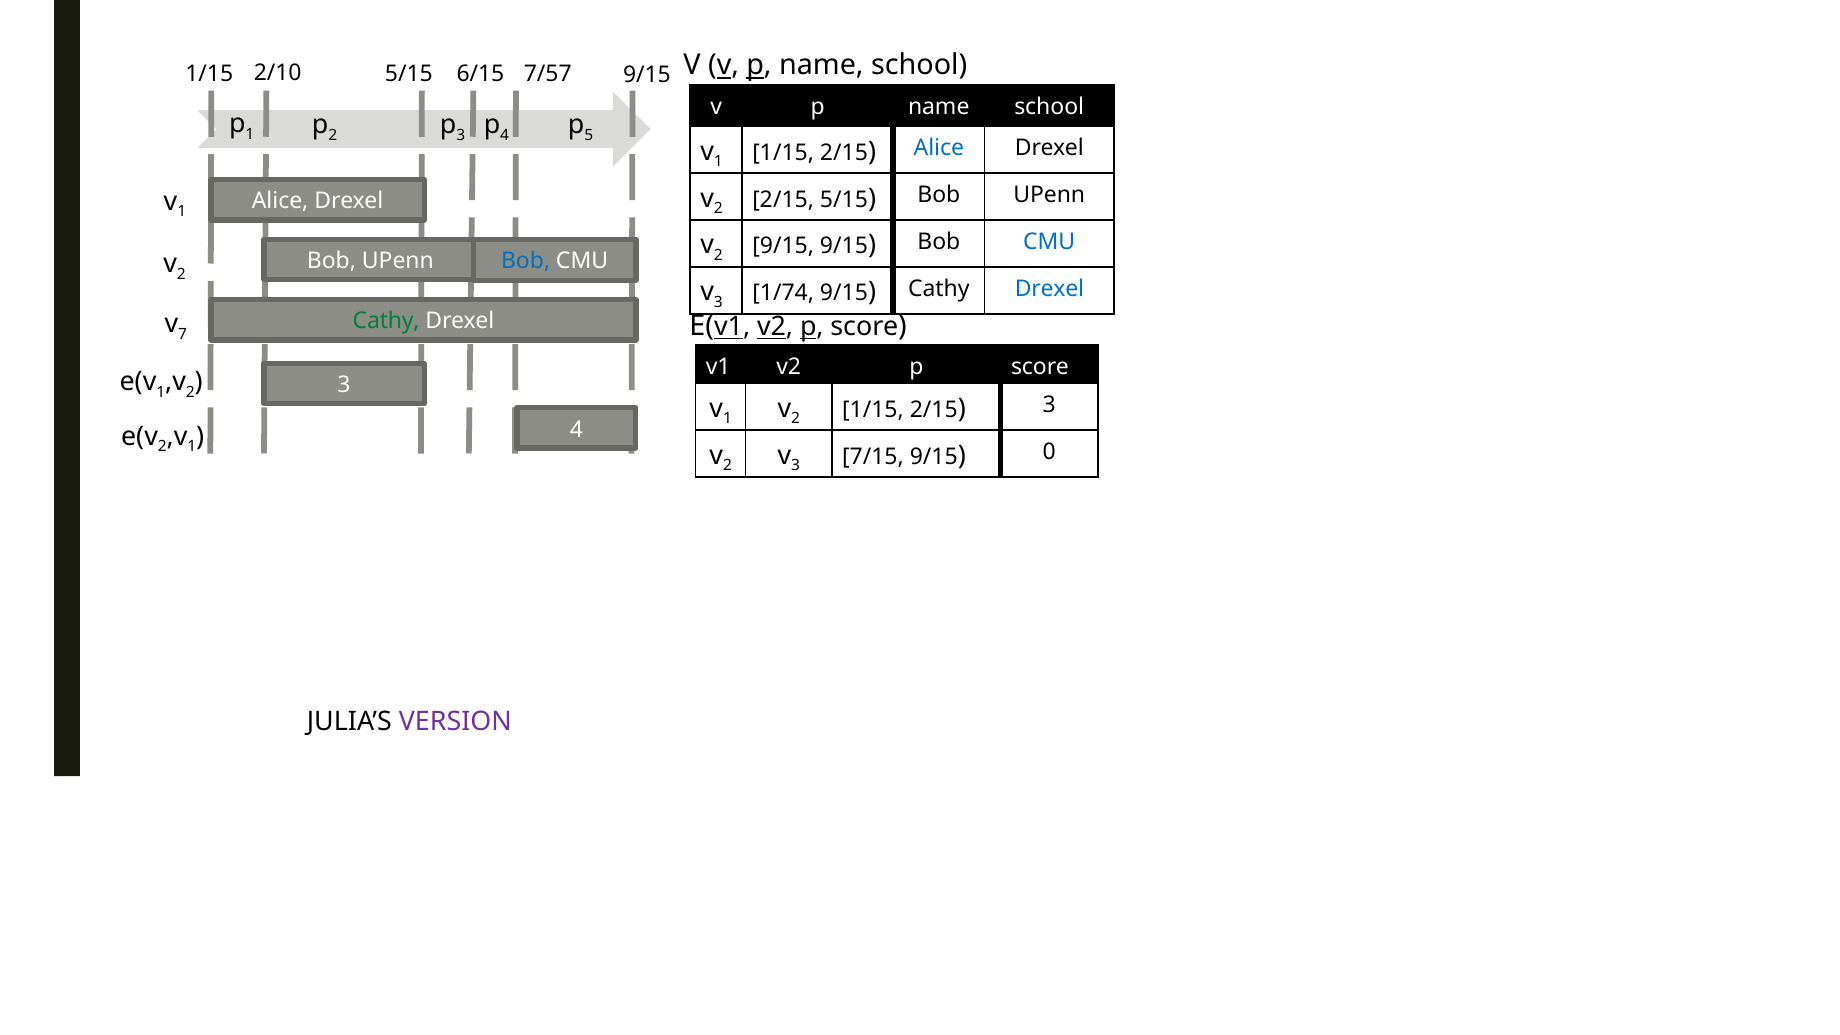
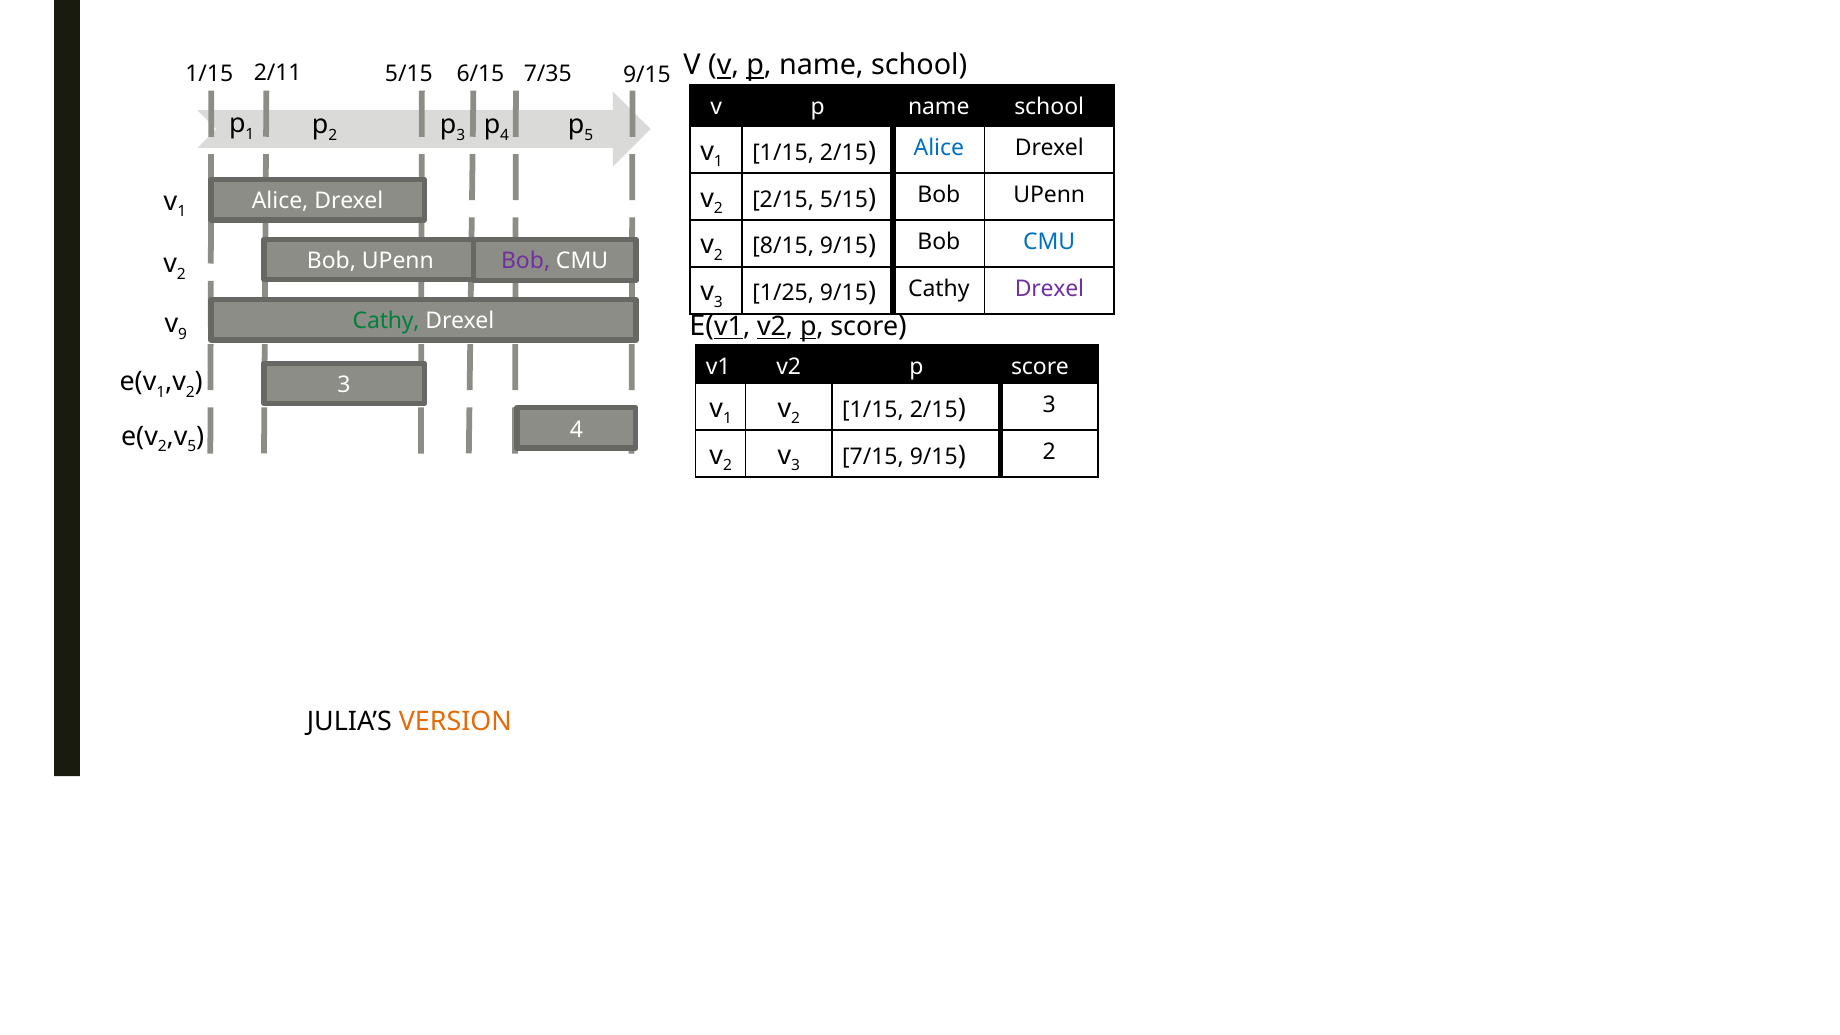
2/10: 2/10 -> 2/11
7/57: 7/57 -> 7/35
9/15 at (783, 246): 9/15 -> 8/15
Bob at (526, 261) colour: blue -> purple
1/74: 1/74 -> 1/25
Drexel at (1049, 289) colour: blue -> purple
7: 7 -> 9
1 at (192, 447): 1 -> 5
9/15 0: 0 -> 2
VERSION colour: purple -> orange
